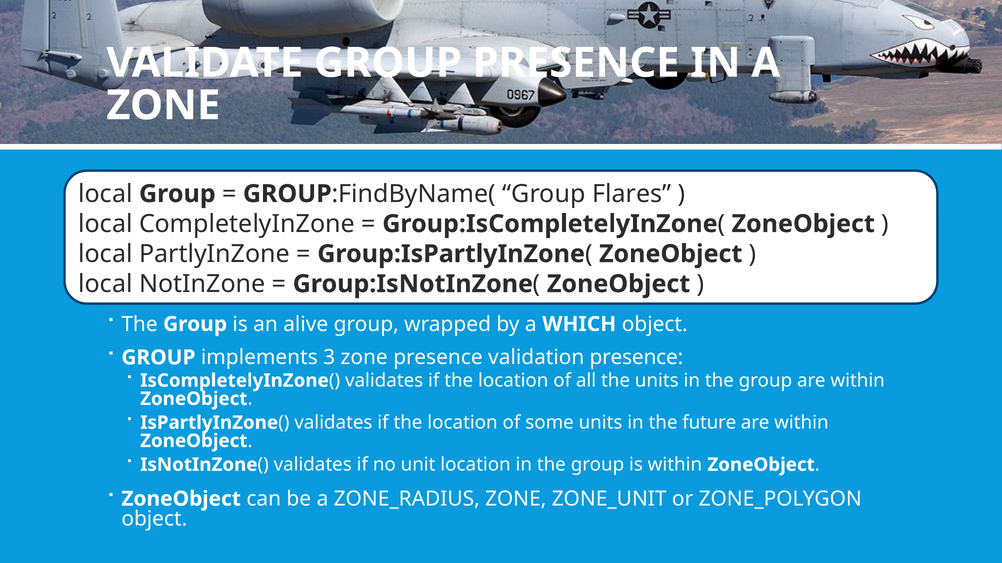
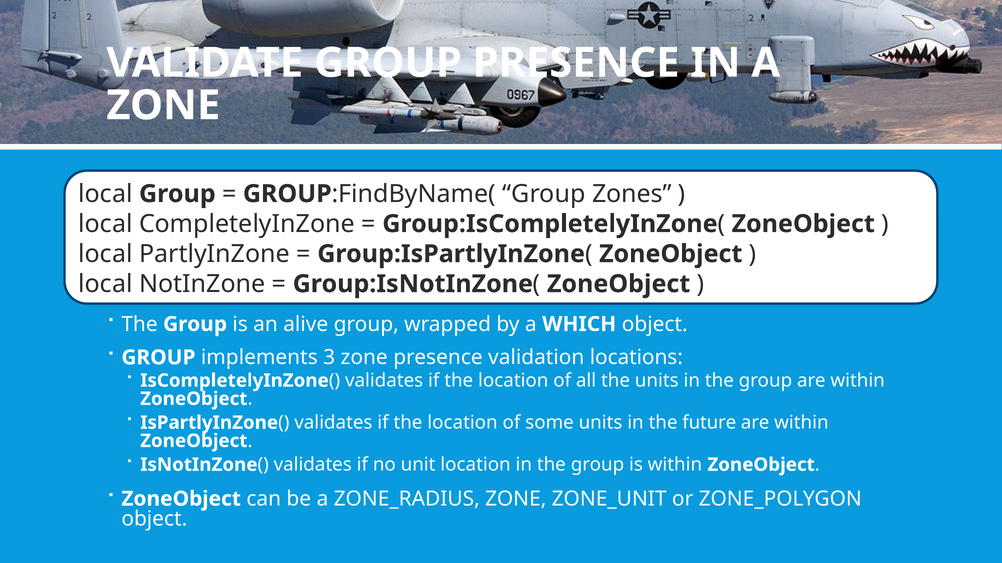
Flares: Flares -> Zones
validation presence: presence -> locations
